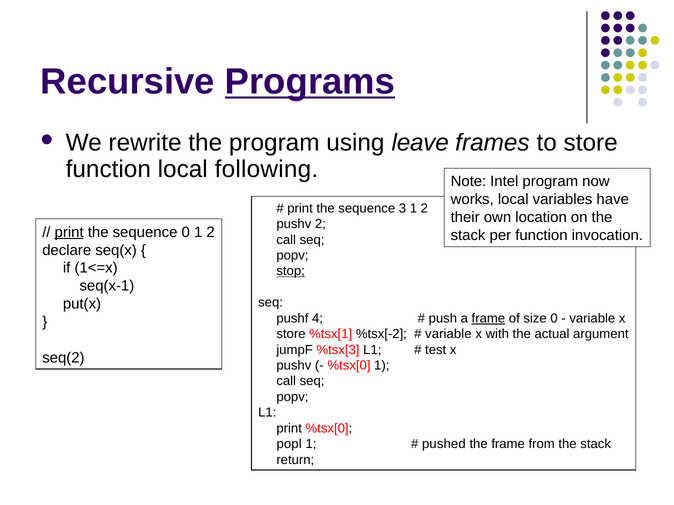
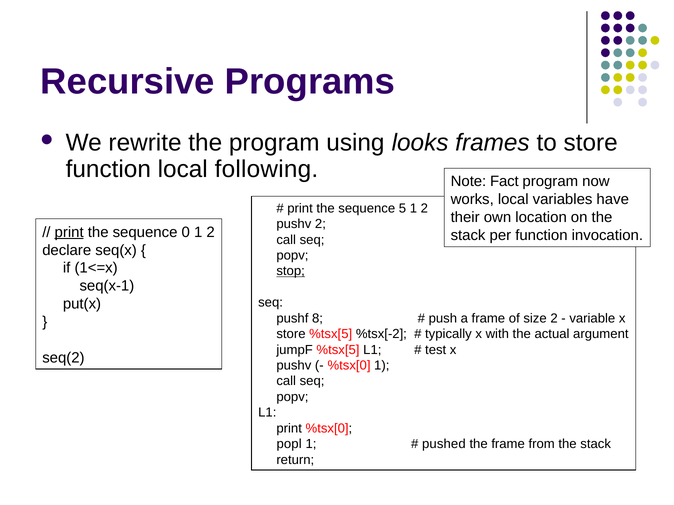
Programs underline: present -> none
leave: leave -> looks
Intel: Intel -> Fact
3: 3 -> 5
4: 4 -> 8
frame at (488, 319) underline: present -> none
size 0: 0 -> 2
store %tsx[1: %tsx[1 -> %tsx[5
variable at (448, 334): variable -> typically
jumpF %tsx[3: %tsx[3 -> %tsx[5
